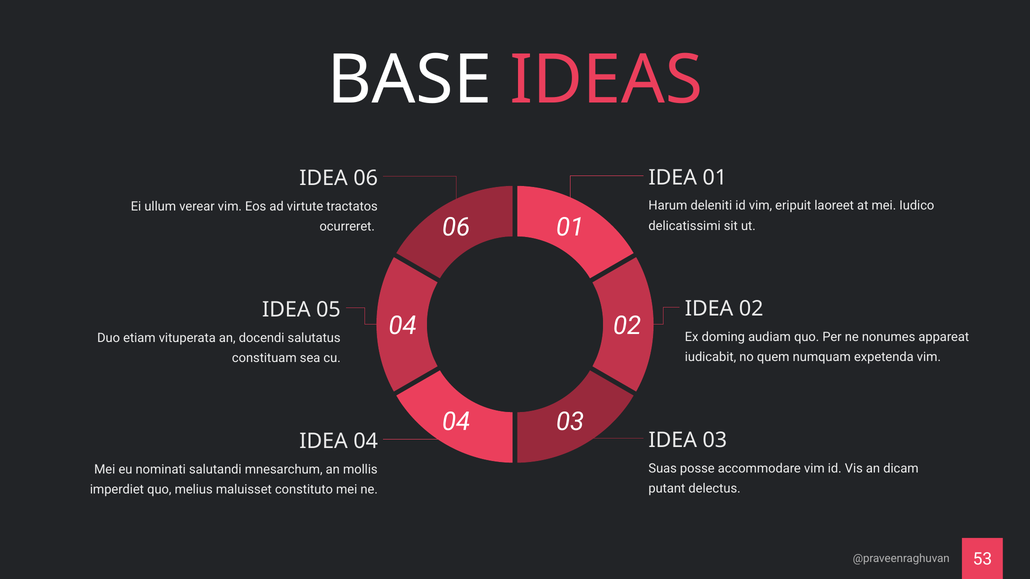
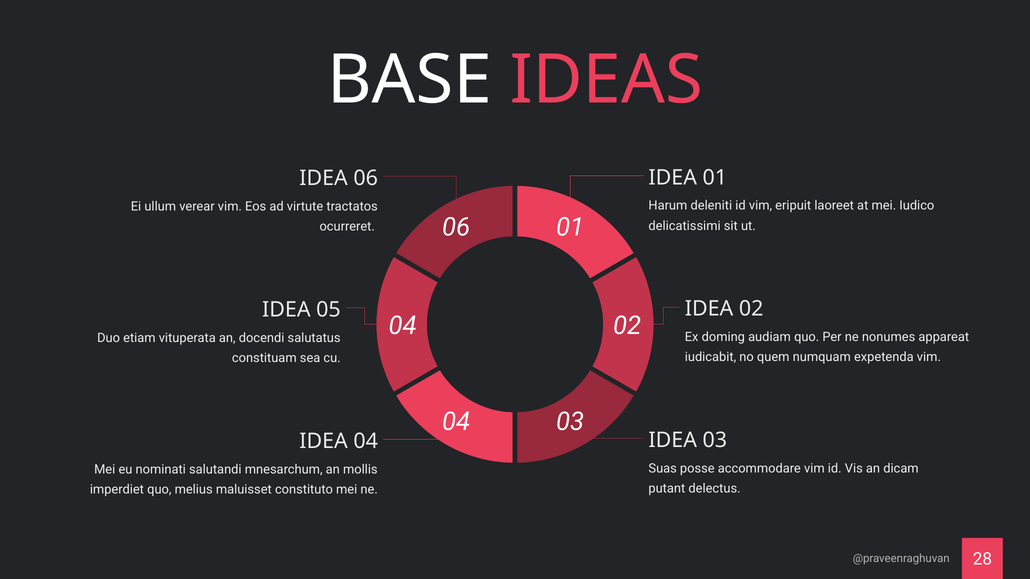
53: 53 -> 28
